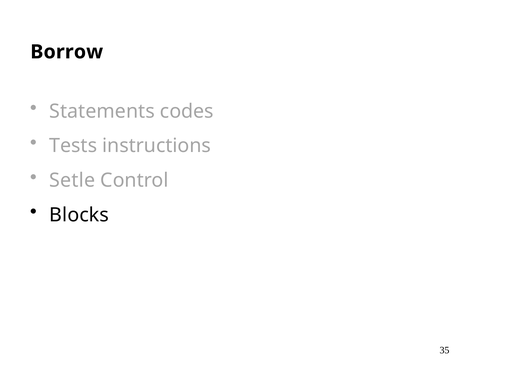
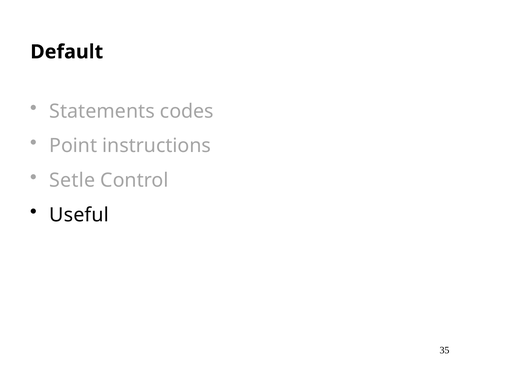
Borrow: Borrow -> Default
Tests: Tests -> Point
Blocks: Blocks -> Useful
